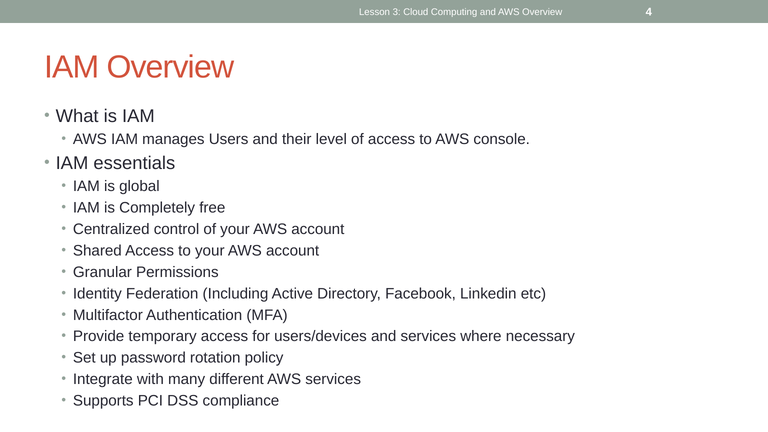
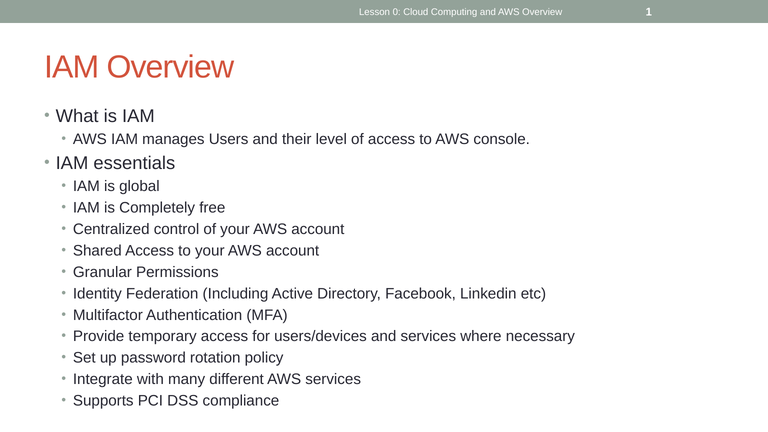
3: 3 -> 0
4: 4 -> 1
